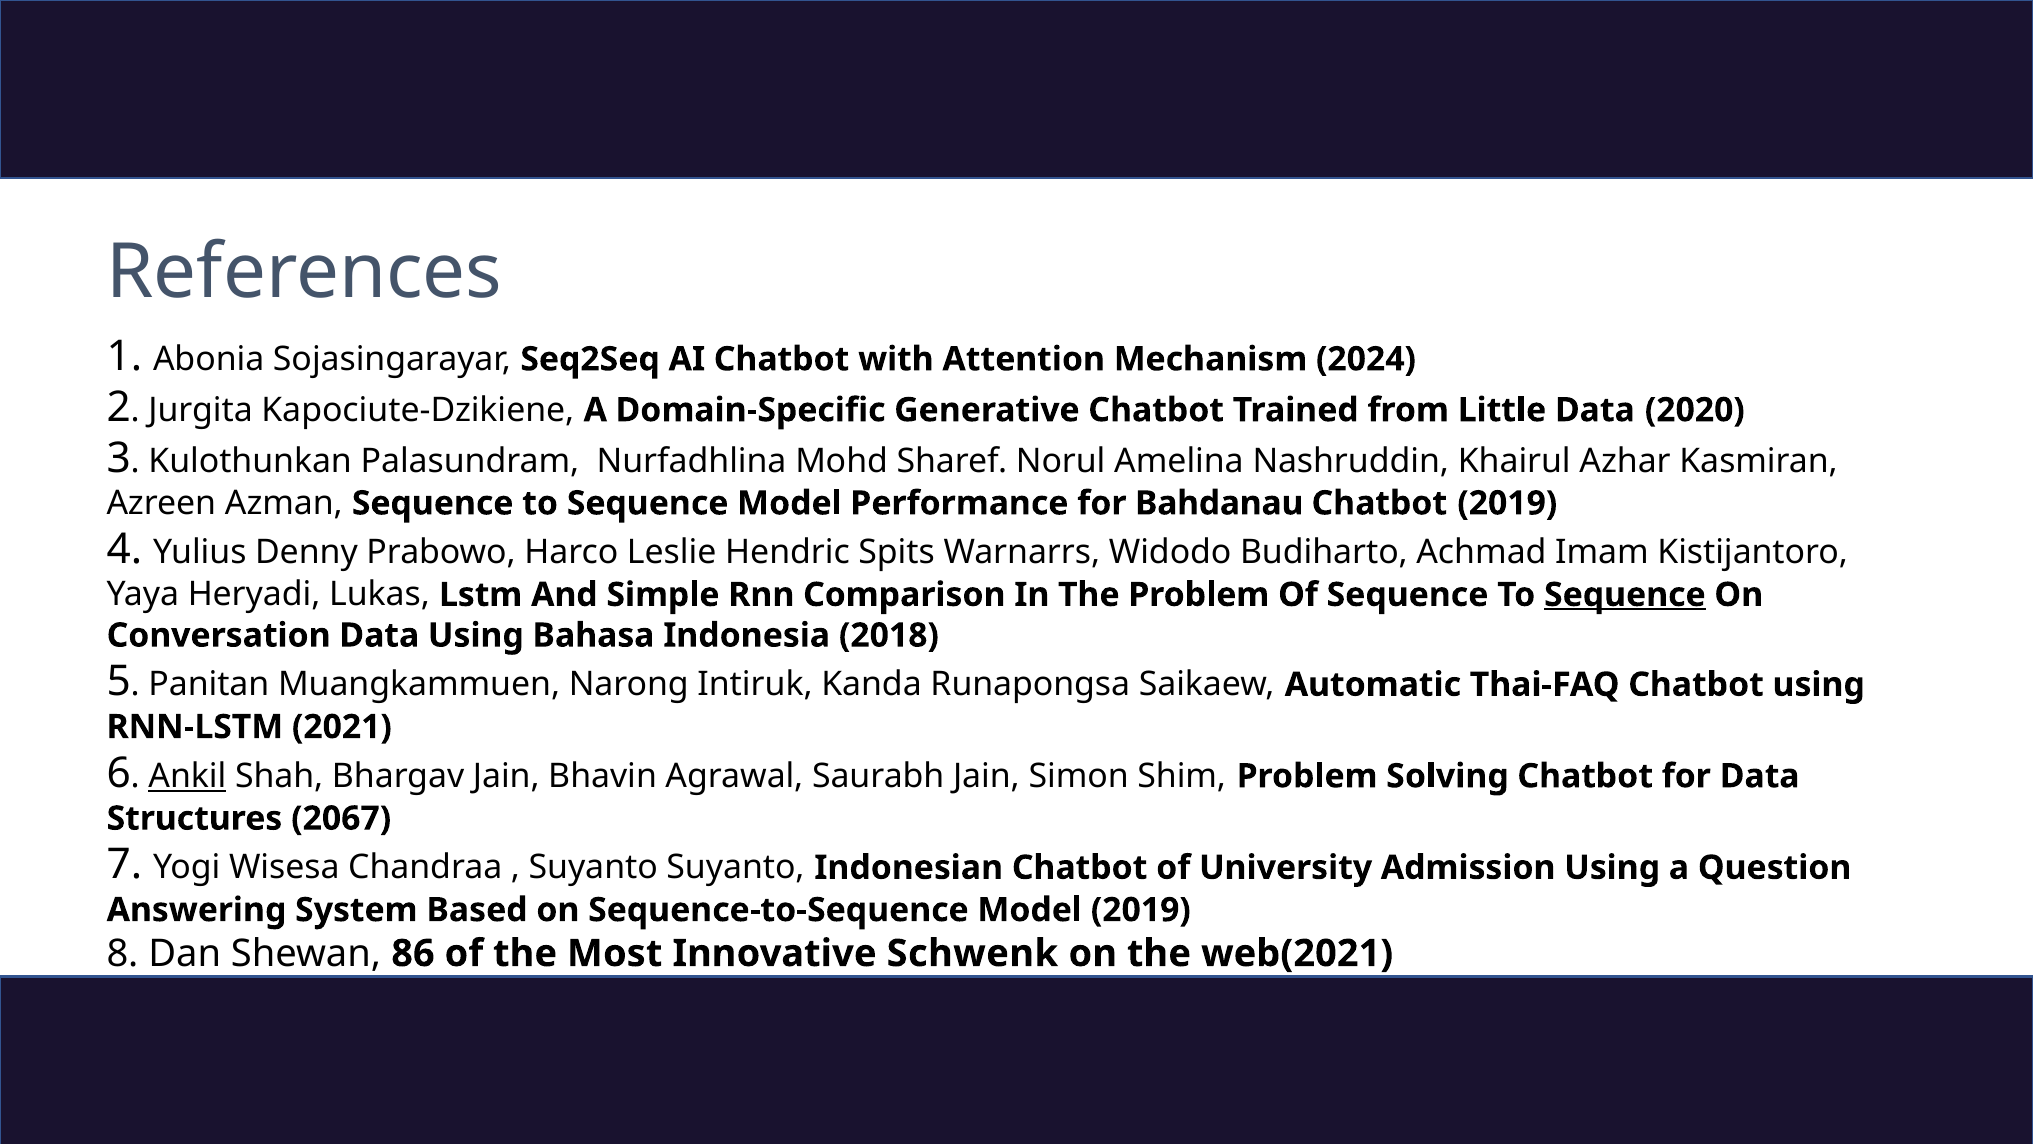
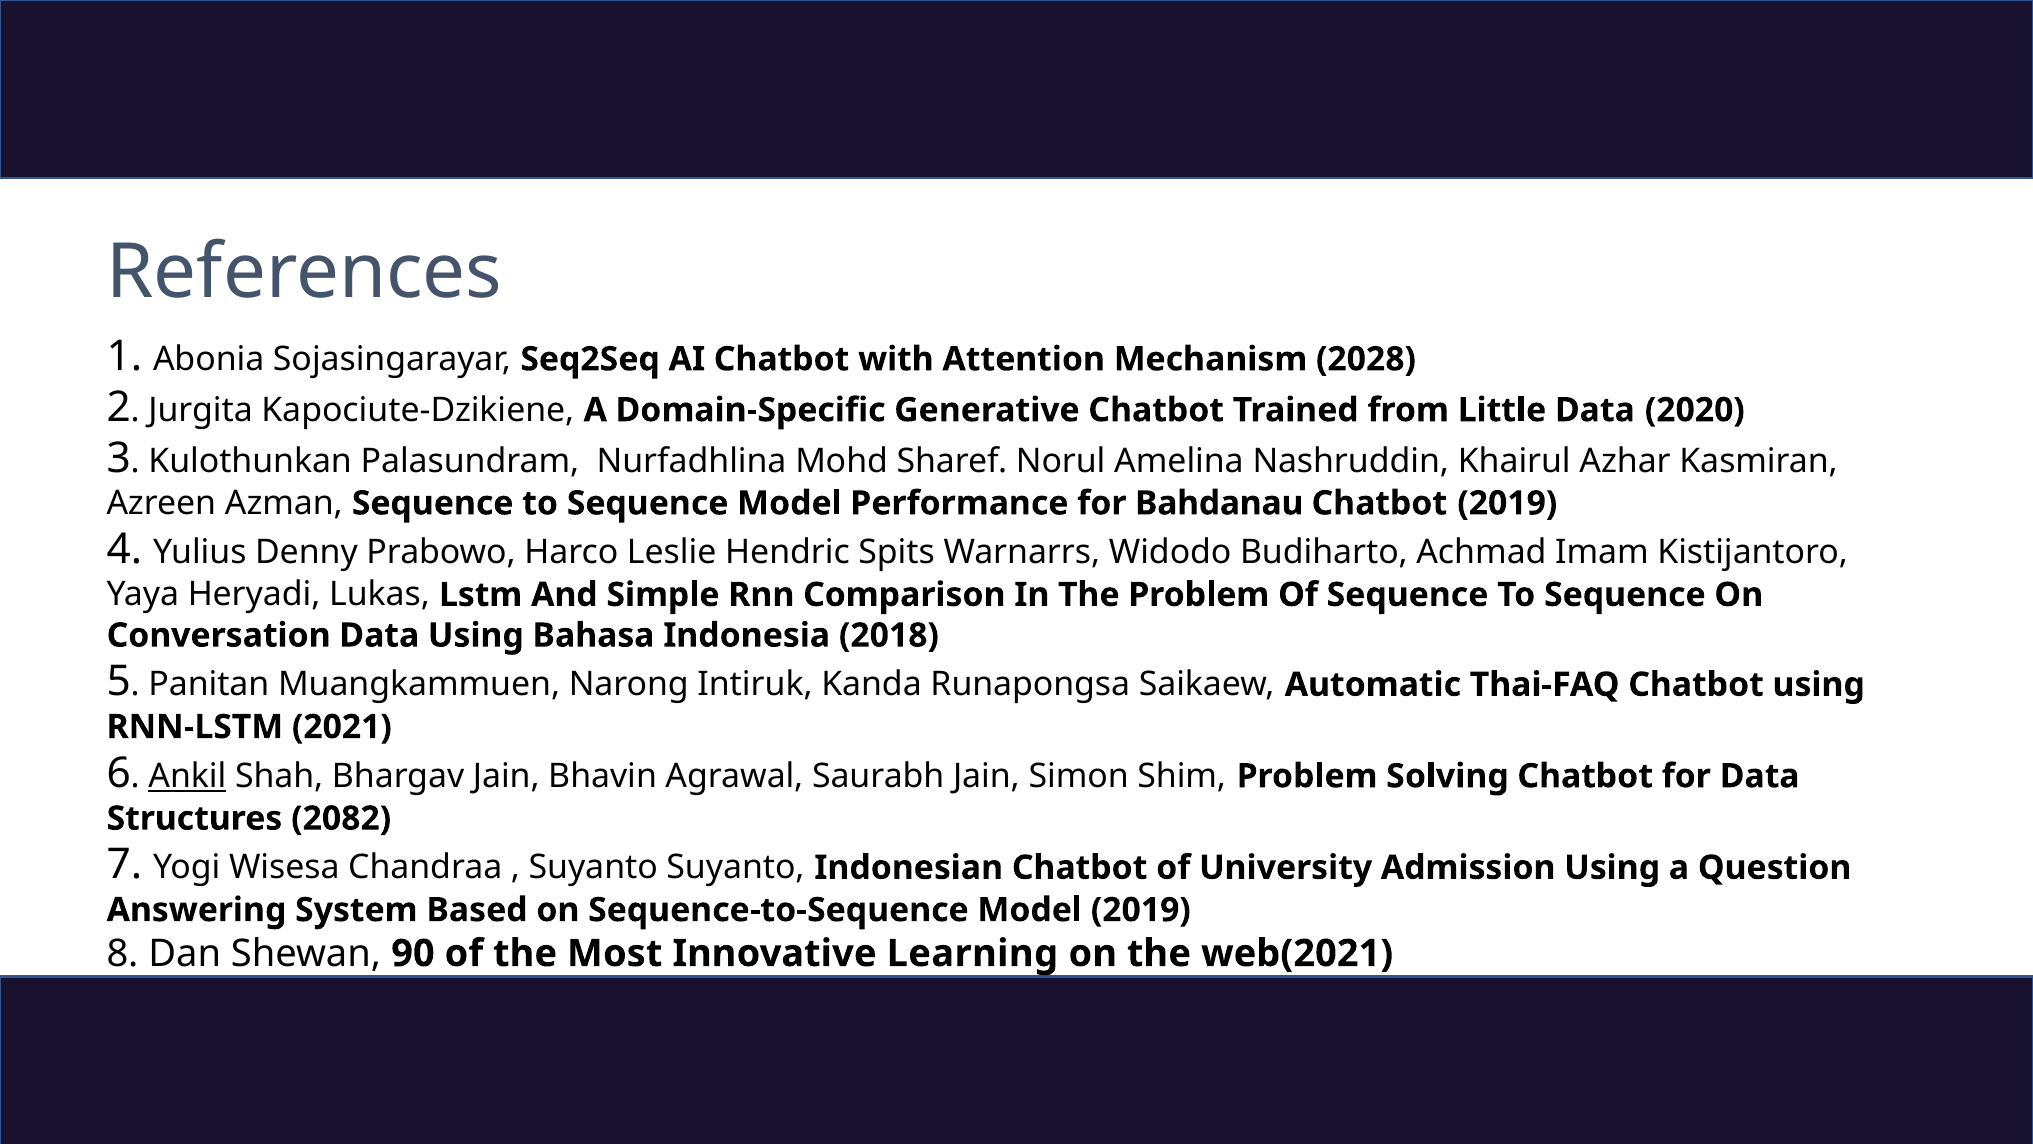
2024: 2024 -> 2028
Sequence at (1625, 595) underline: present -> none
2067: 2067 -> 2082
86: 86 -> 90
Schwenk: Schwenk -> Learning
